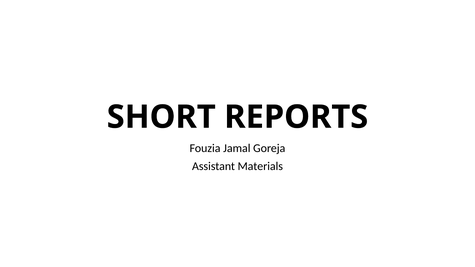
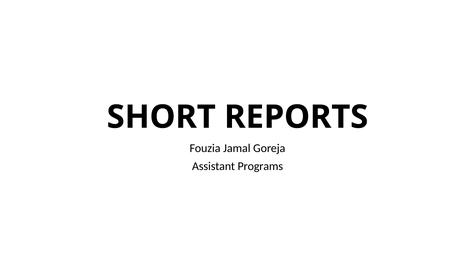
Materials: Materials -> Programs
